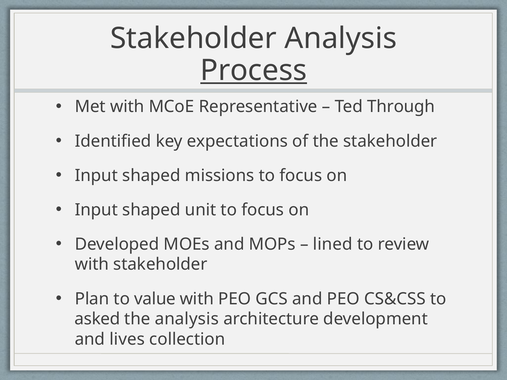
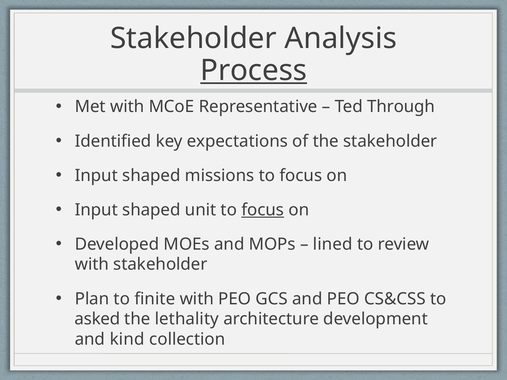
focus at (263, 210) underline: none -> present
value: value -> finite
the analysis: analysis -> lethality
lives: lives -> kind
